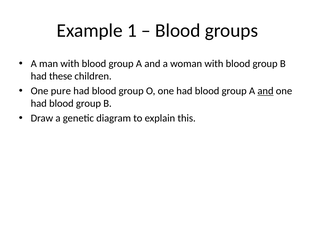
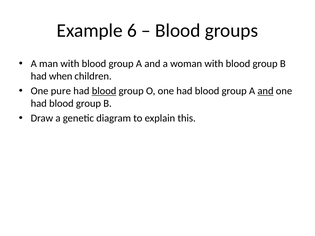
1: 1 -> 6
these: these -> when
blood at (104, 91) underline: none -> present
